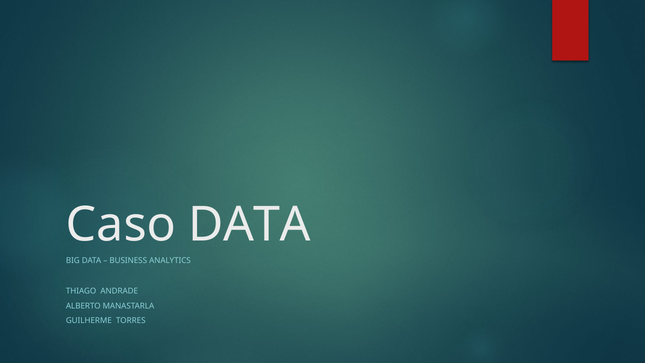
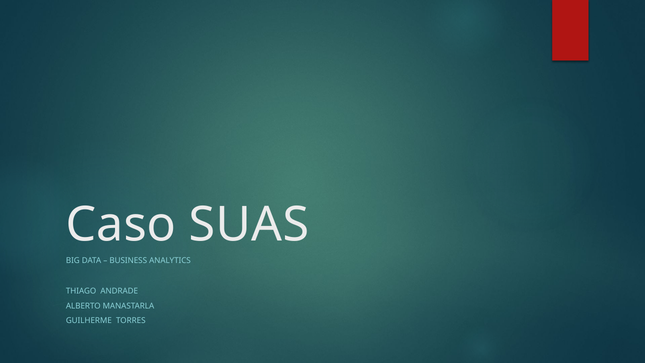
Caso DATA: DATA -> SUAS
